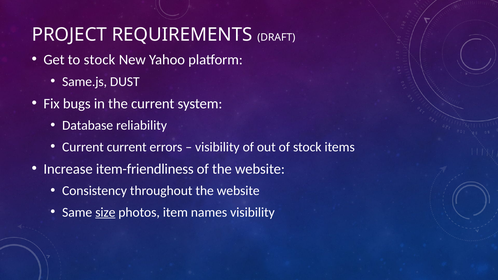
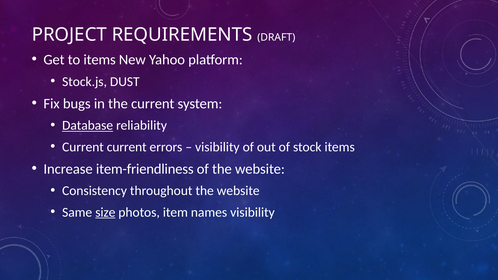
to stock: stock -> items
Same.js: Same.js -> Stock.js
Database underline: none -> present
